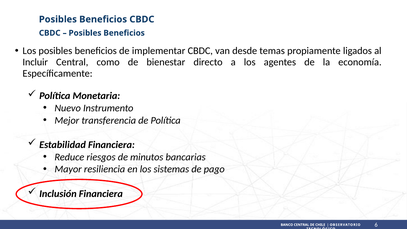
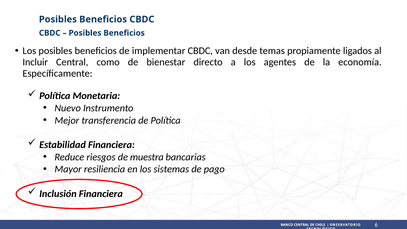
minutos: minutos -> muestra
